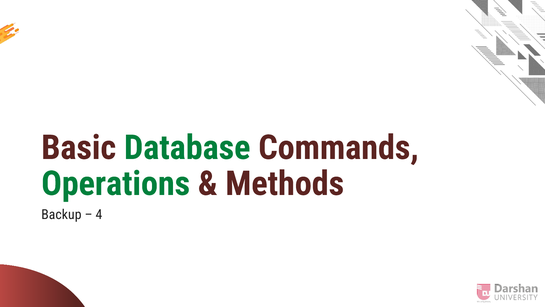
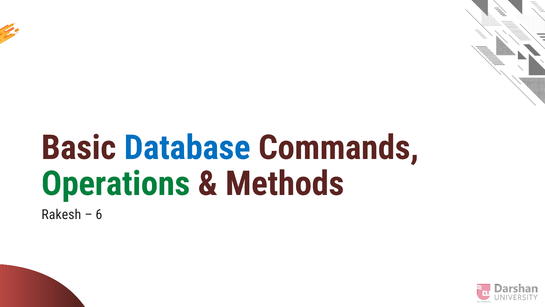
Database colour: green -> blue
Backup: Backup -> Rakesh
4: 4 -> 6
